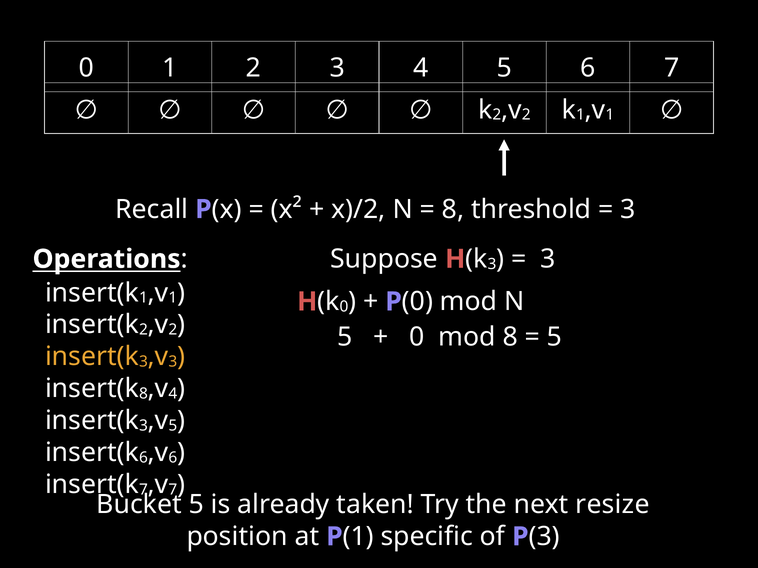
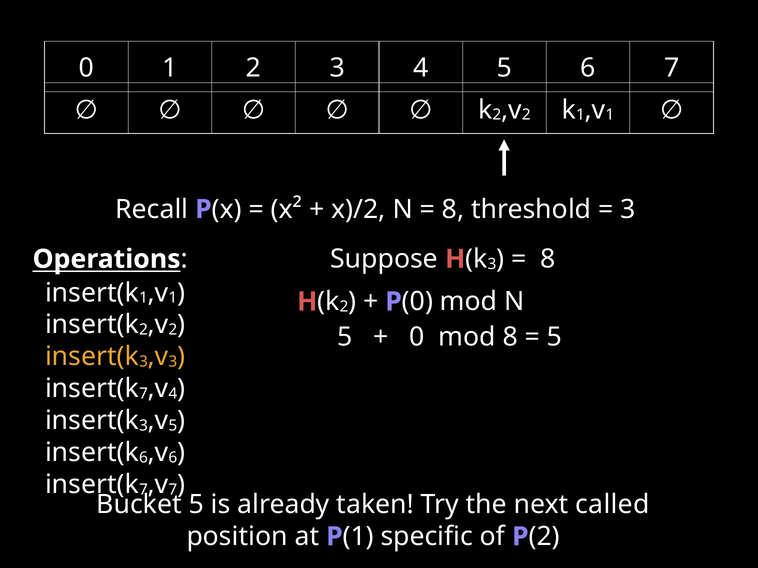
3 at (548, 259): 3 -> 8
0 at (344, 307): 0 -> 2
8 at (144, 394): 8 -> 7
resize: resize -> called
3 at (544, 537): 3 -> 2
